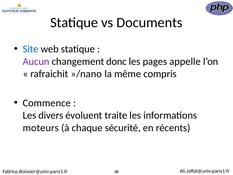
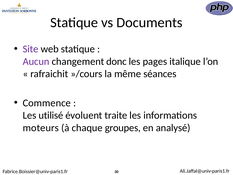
Site colour: blue -> purple
appelle: appelle -> italique
»/nano: »/nano -> »/cours
compris: compris -> séances
divers: divers -> utilisé
sécurité: sécurité -> groupes
récents: récents -> analysé
